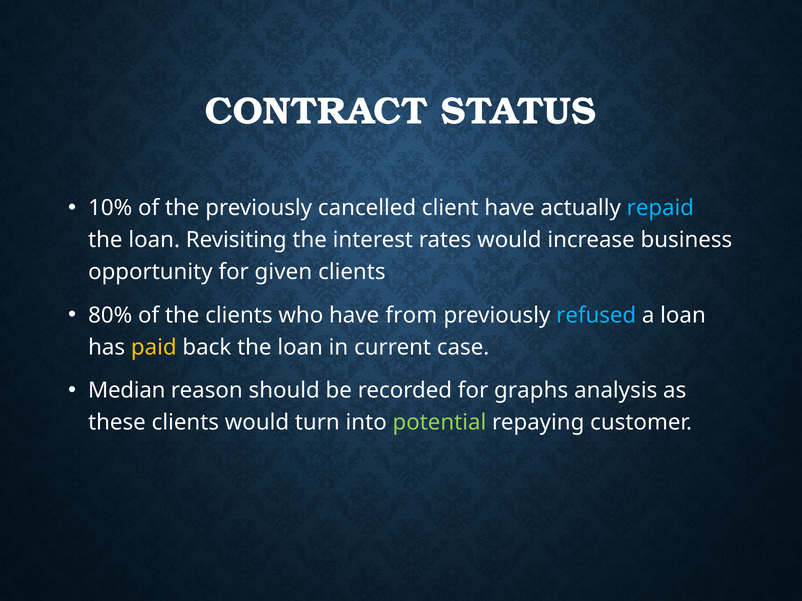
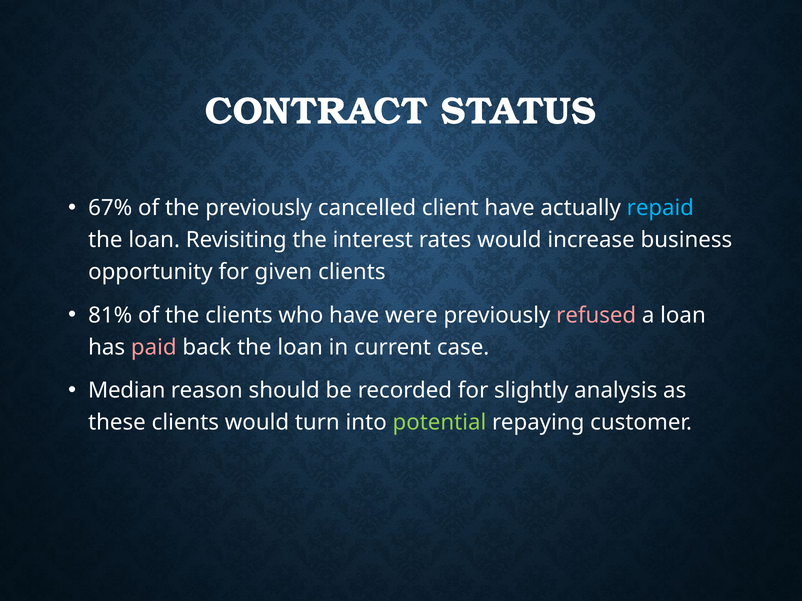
10%: 10% -> 67%
80%: 80% -> 81%
from: from -> were
refused colour: light blue -> pink
paid colour: yellow -> pink
graphs: graphs -> slightly
